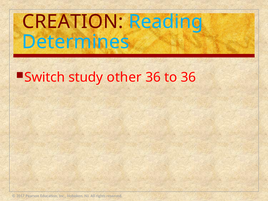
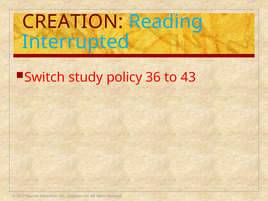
Determines: Determines -> Interrupted
other: other -> policy
to 36: 36 -> 43
